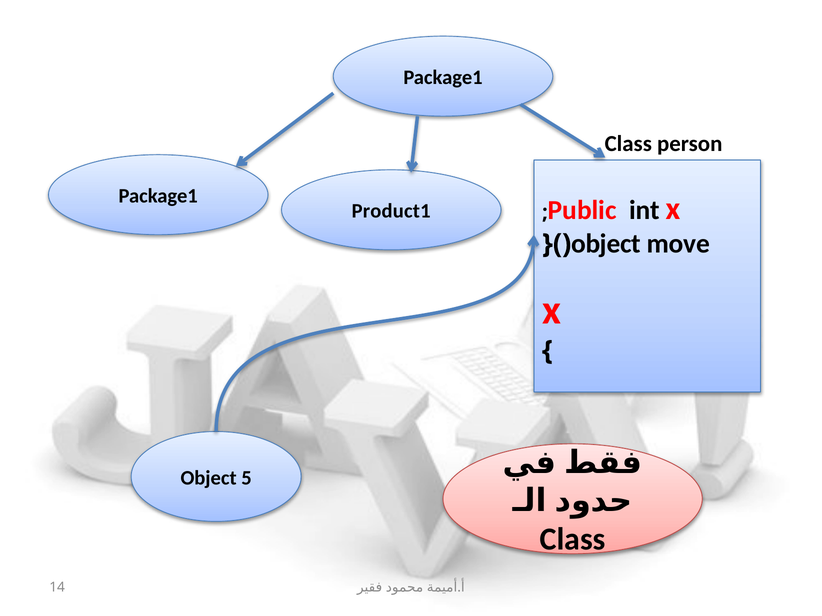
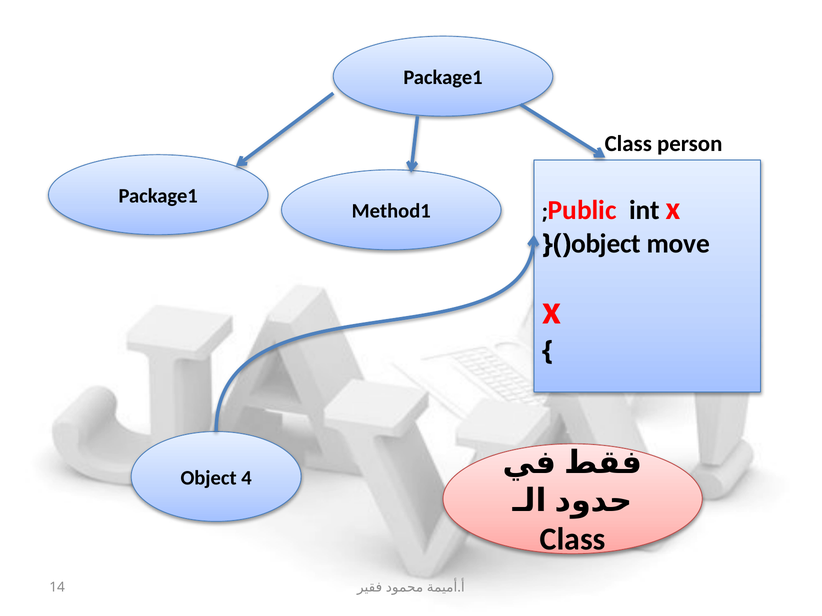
Product1: Product1 -> Method1
5: 5 -> 4
